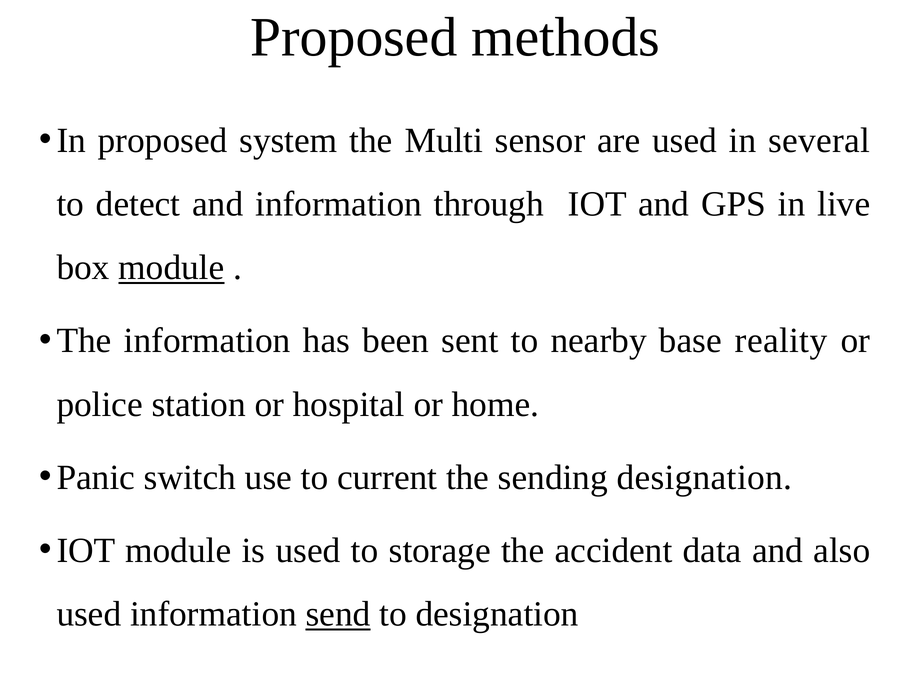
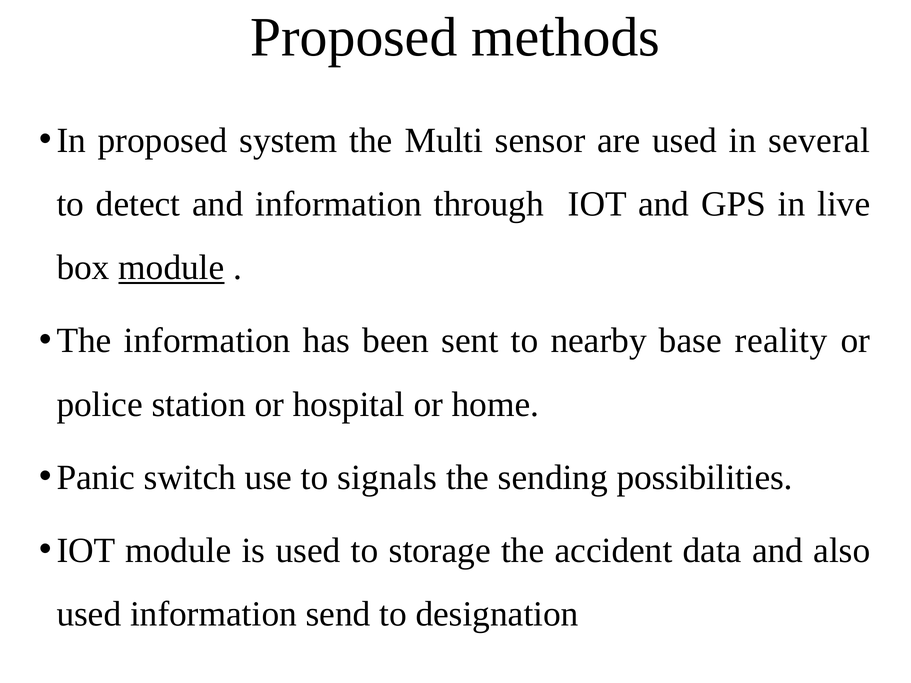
current: current -> signals
sending designation: designation -> possibilities
send underline: present -> none
